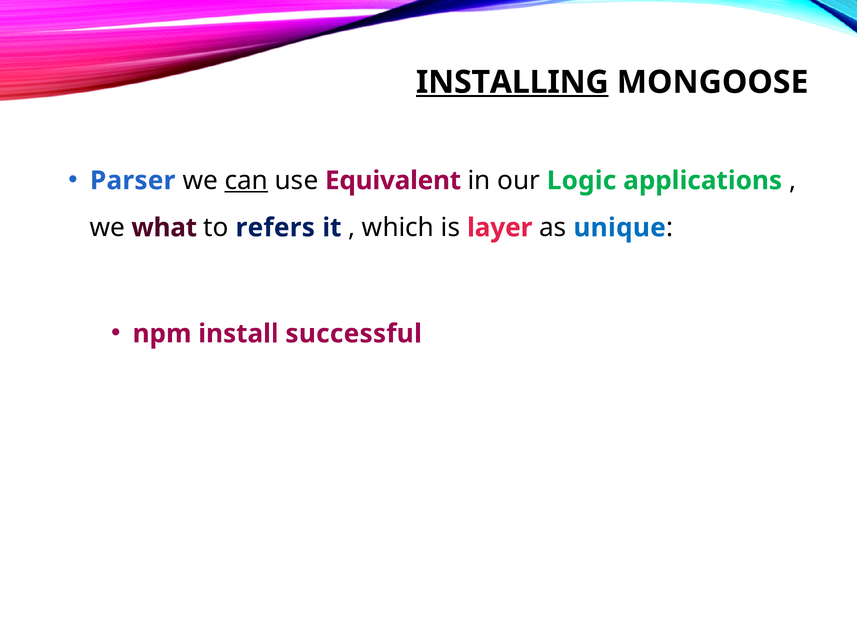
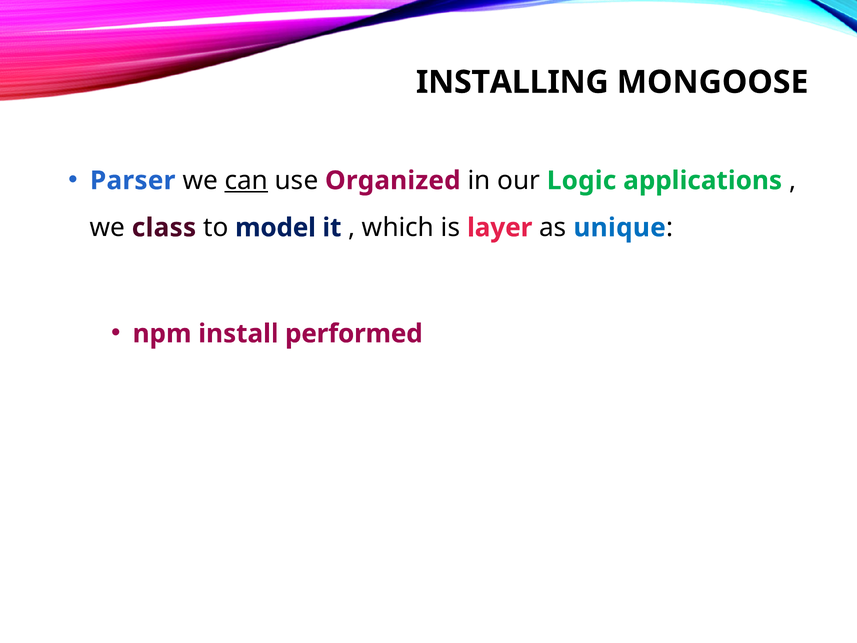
INSTALLING underline: present -> none
Equivalent: Equivalent -> Organized
what: what -> class
refers: refers -> model
successful: successful -> performed
